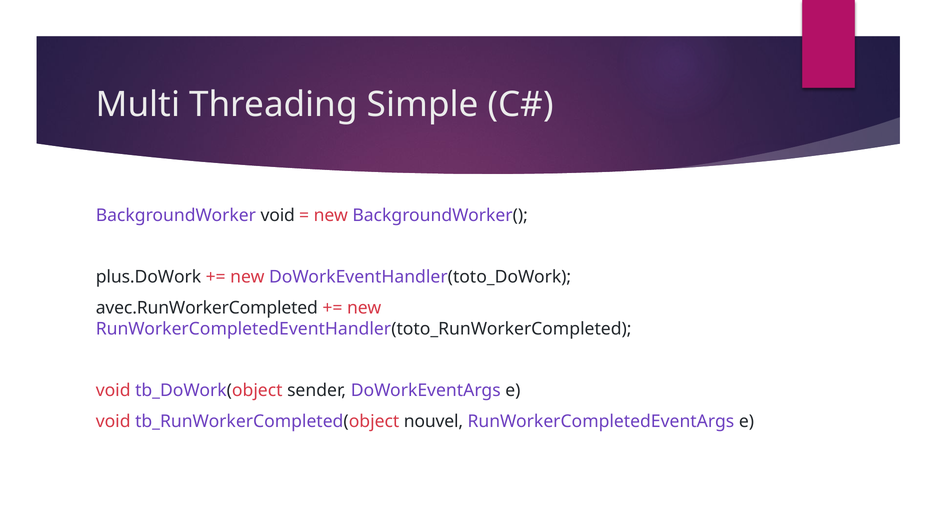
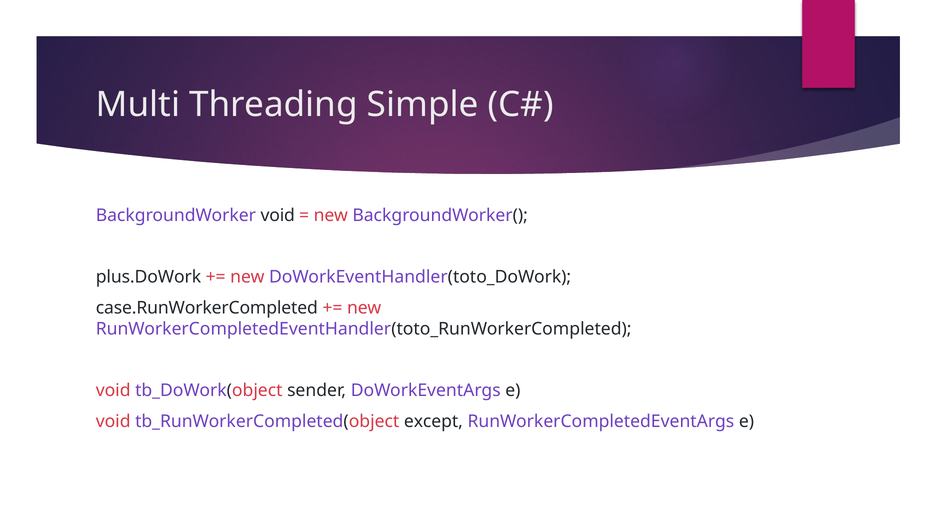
avec.RunWorkerCompleted: avec.RunWorkerCompleted -> case.RunWorkerCompleted
nouvel: nouvel -> except
